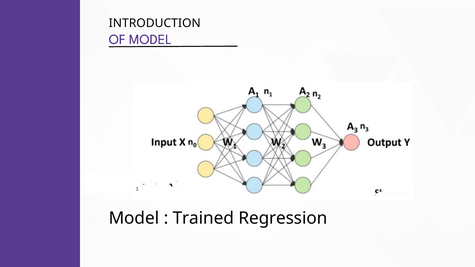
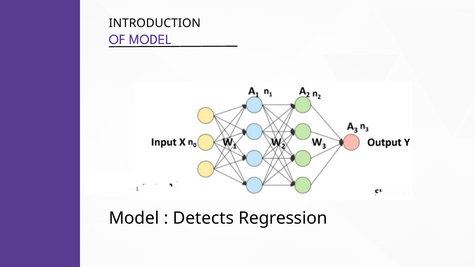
Trained: Trained -> Detects
